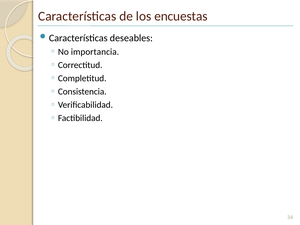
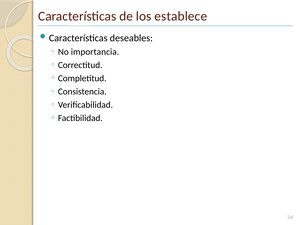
encuestas: encuestas -> establece
